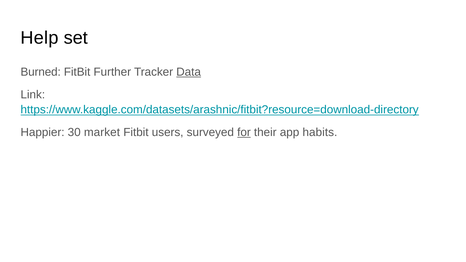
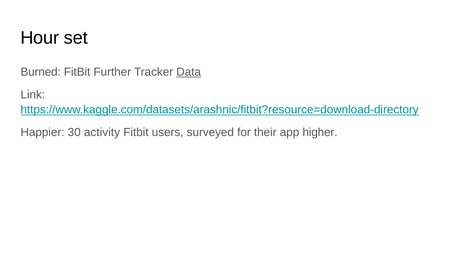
Help: Help -> Hour
market: market -> activity
for underline: present -> none
habits: habits -> higher
